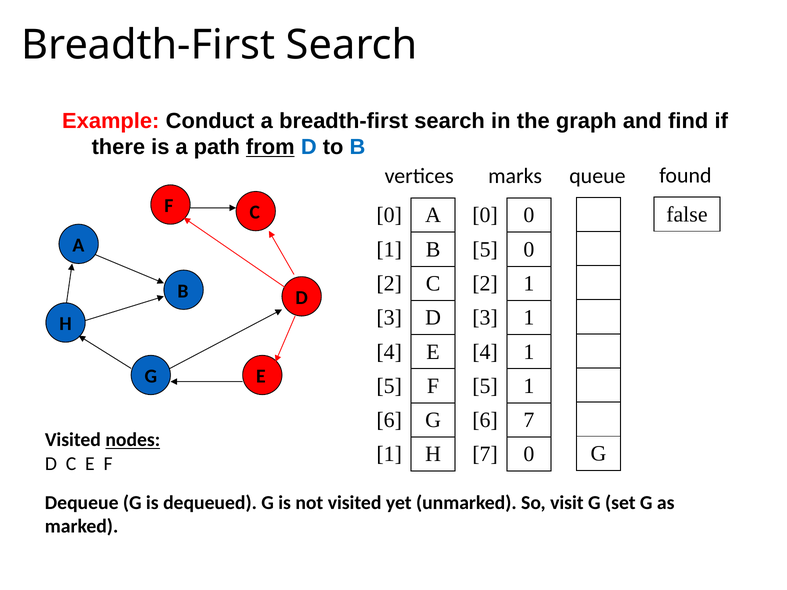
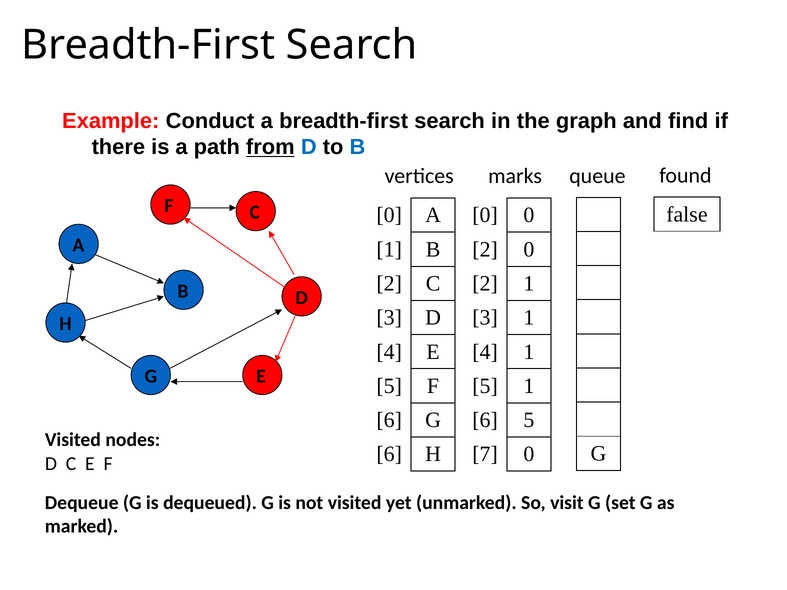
5 at (485, 250): 5 -> 2
6 7: 7 -> 5
nodes underline: present -> none
1 at (389, 454): 1 -> 6
